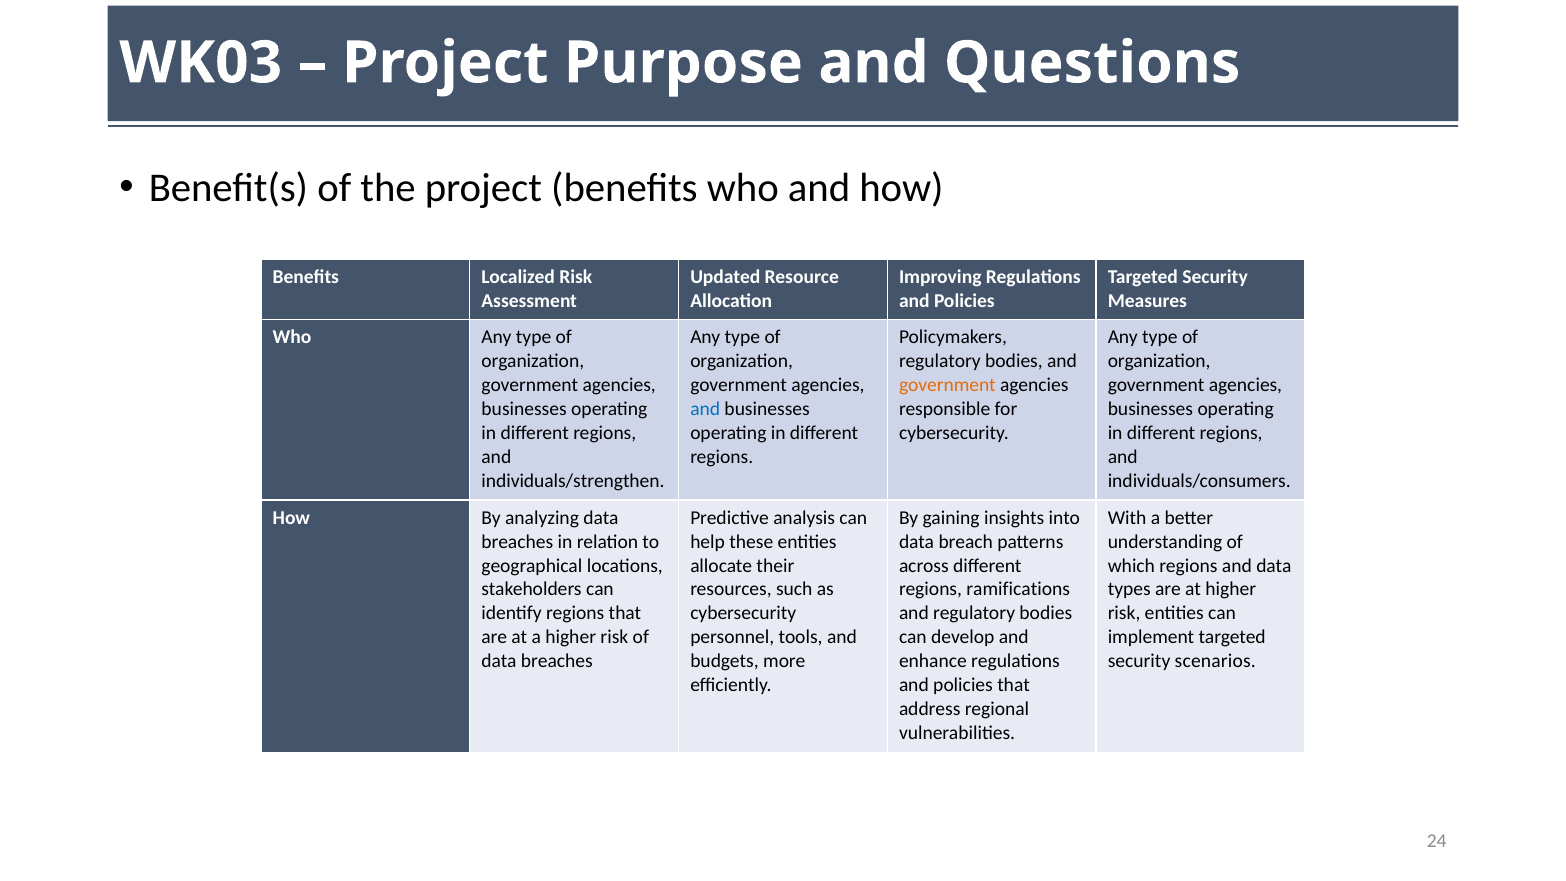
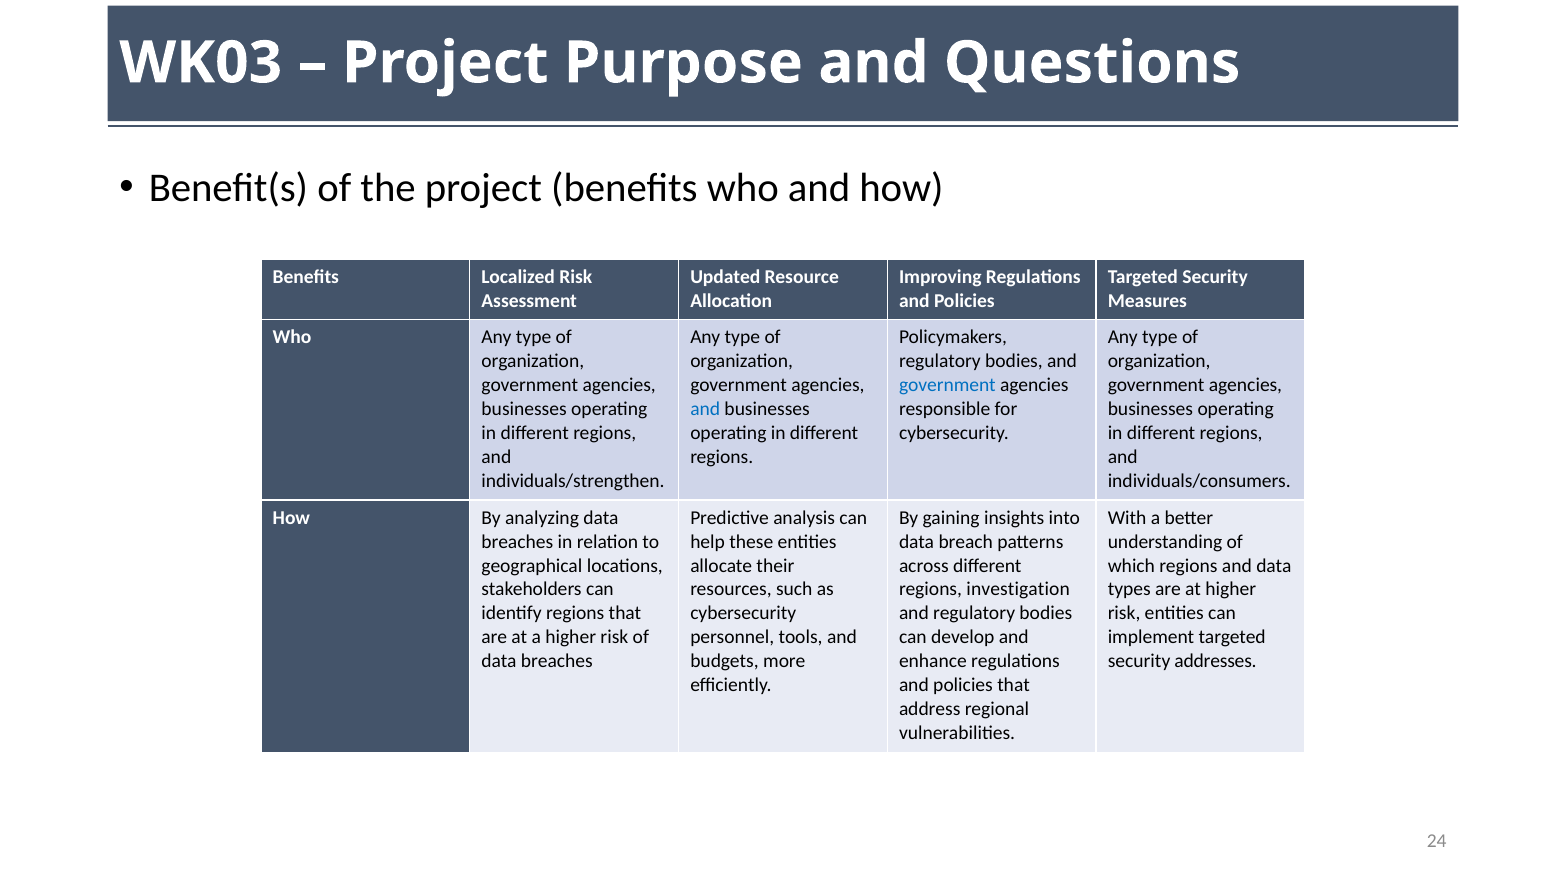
government at (947, 385) colour: orange -> blue
ramifications: ramifications -> investigation
scenarios: scenarios -> addresses
